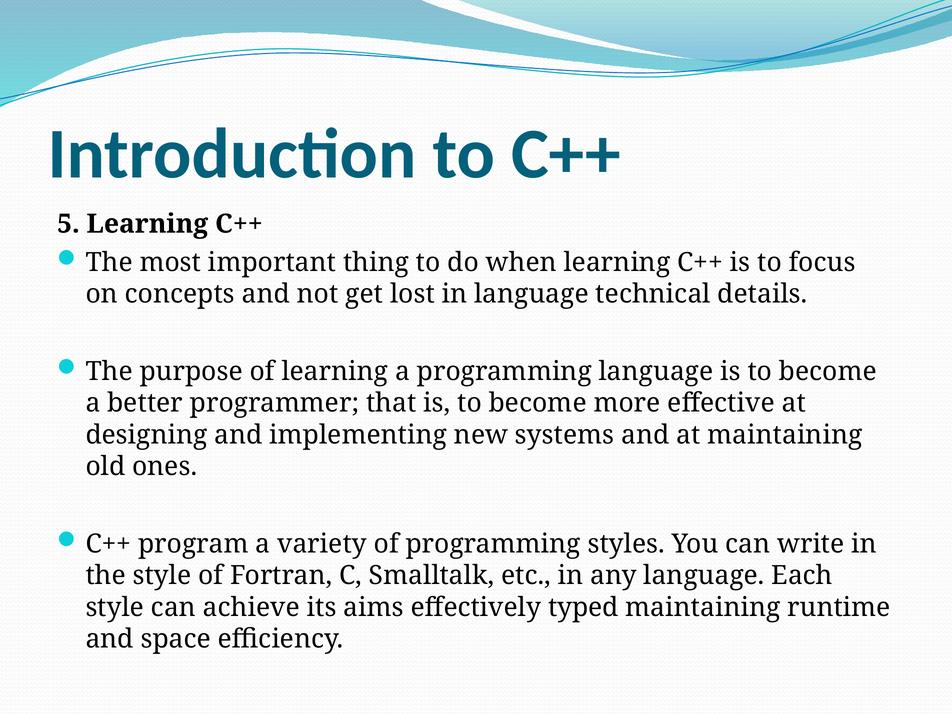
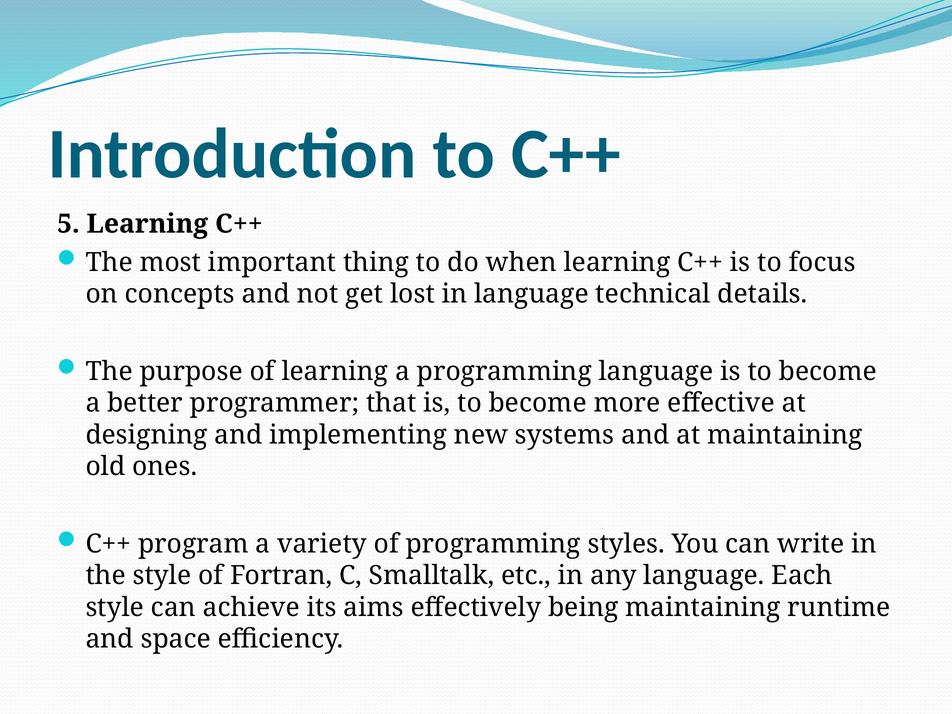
typed: typed -> being
